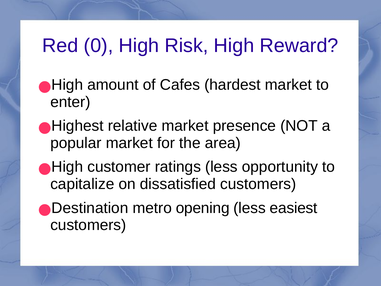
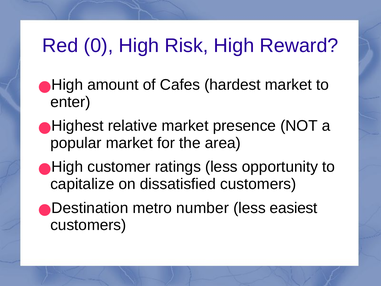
opening: opening -> number
